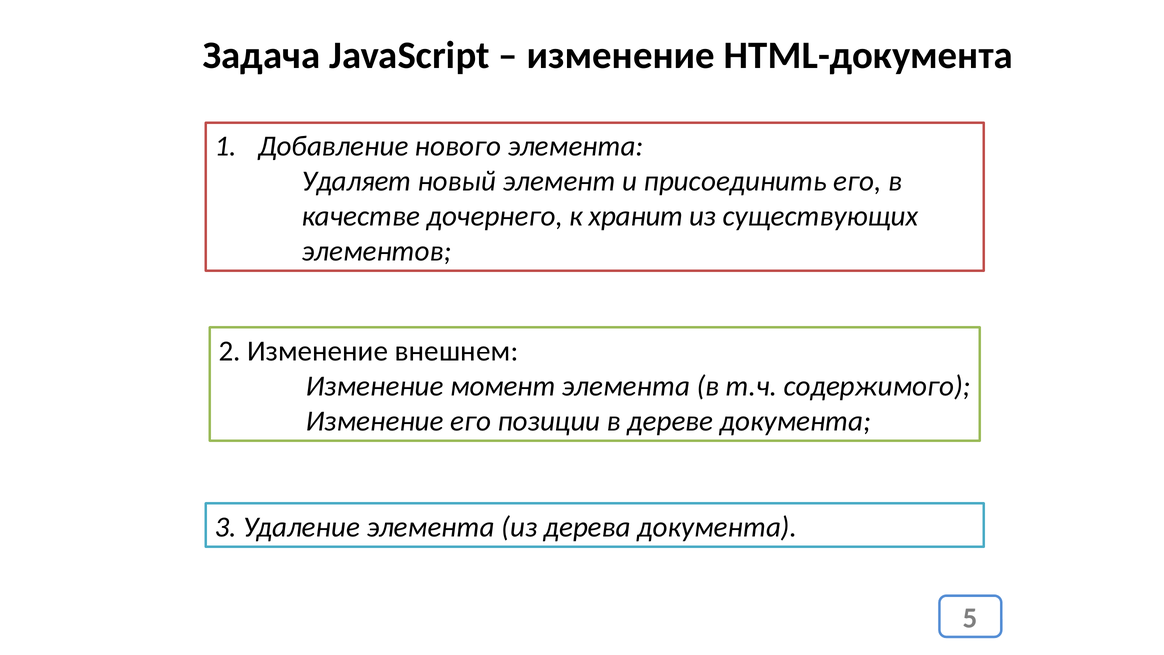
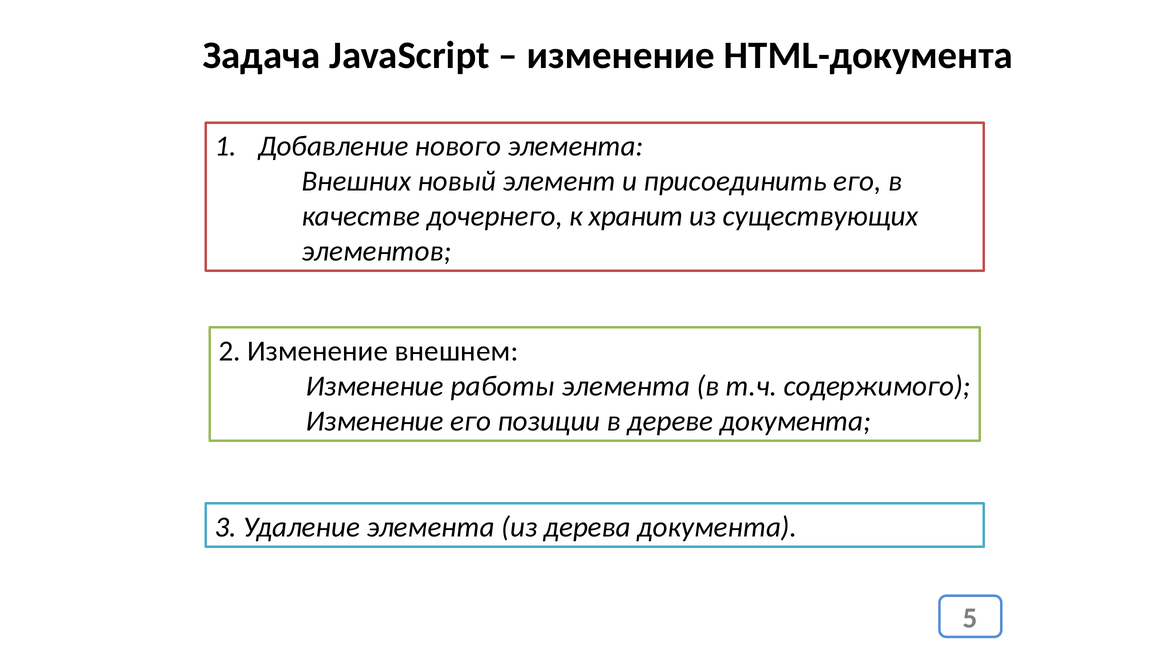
Удаляет: Удаляет -> Внешних
момент: момент -> работы
